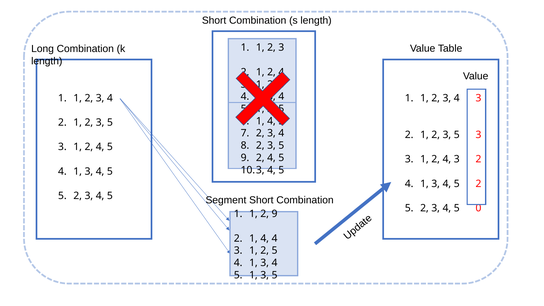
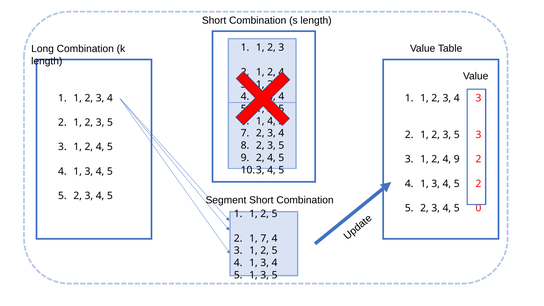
3 at (457, 159): 3 -> 9
1 1 2 9: 9 -> 5
2 1 4: 4 -> 7
